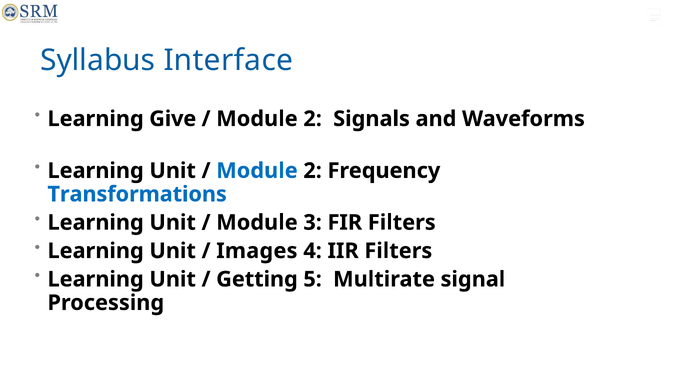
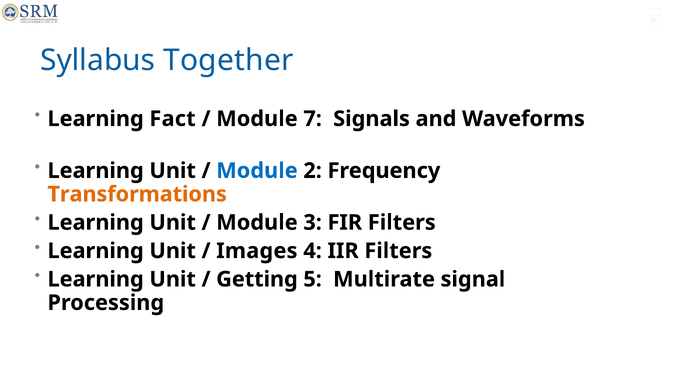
Interface: Interface -> Together
Give: Give -> Fact
2 at (313, 119): 2 -> 7
Transformations colour: blue -> orange
